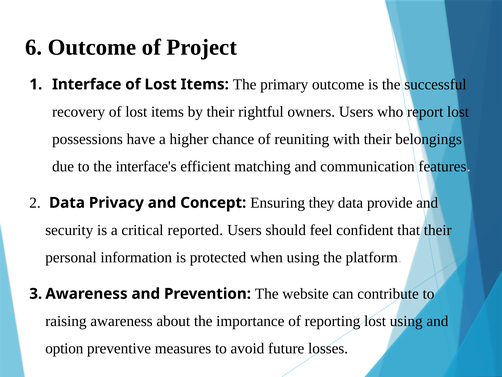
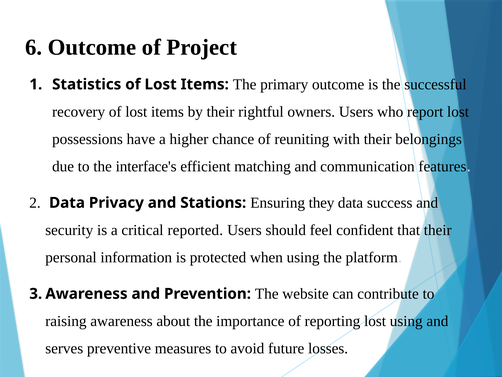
Interface: Interface -> Statistics
Concept: Concept -> Stations
provide: provide -> success
option: option -> serves
